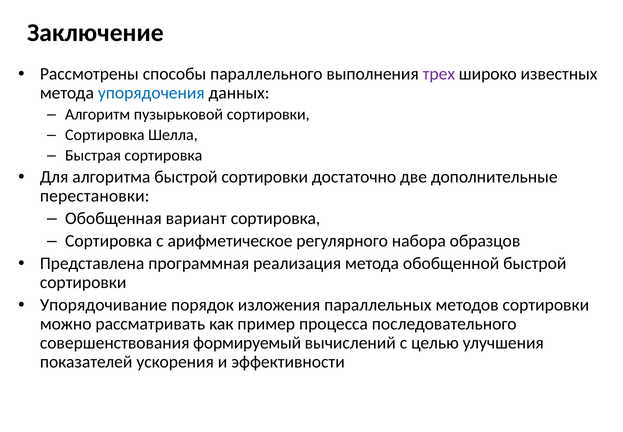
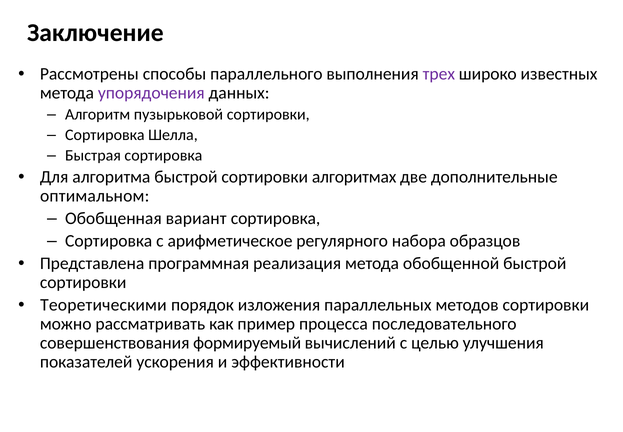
упорядочения colour: blue -> purple
достаточно: достаточно -> алгоритмах
перестановки: перестановки -> оптимальном
Упорядочивание: Упорядочивание -> Теоретическими
